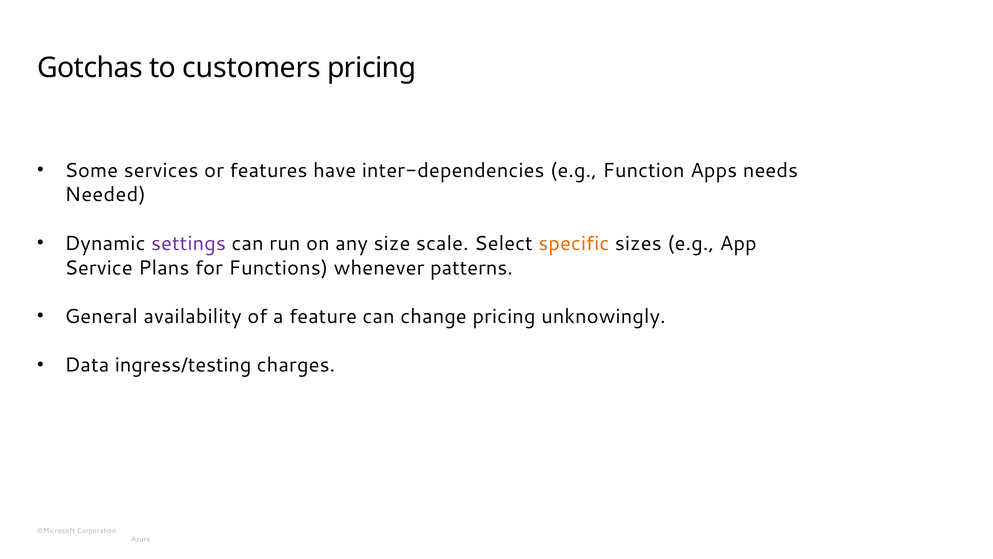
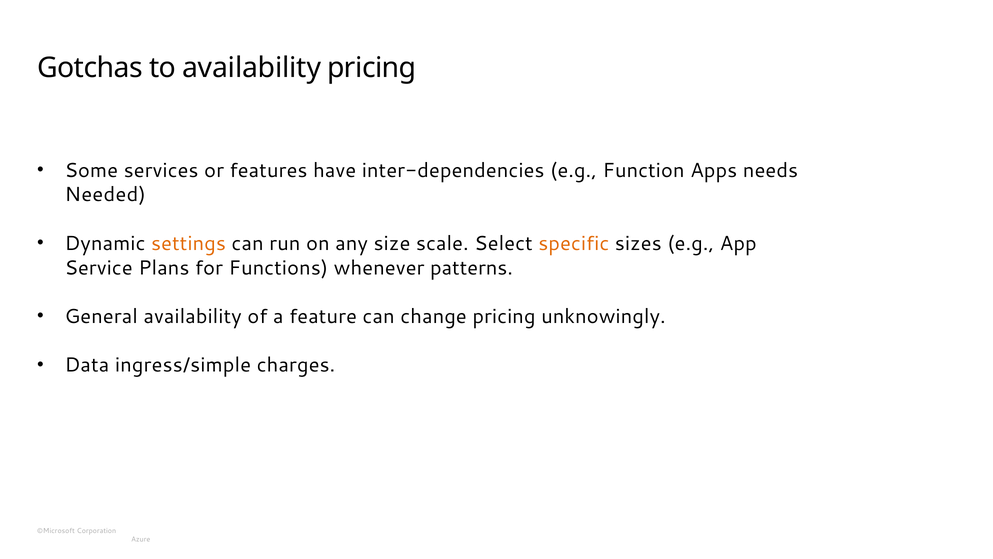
to customers: customers -> availability
settings colour: purple -> orange
ingress/testing: ingress/testing -> ingress/simple
